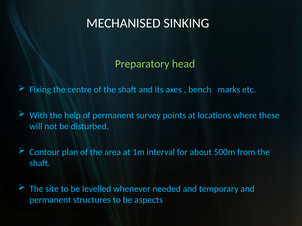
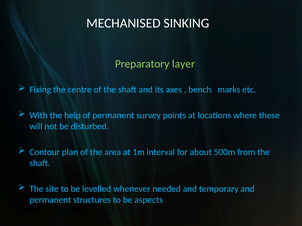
head: head -> layer
